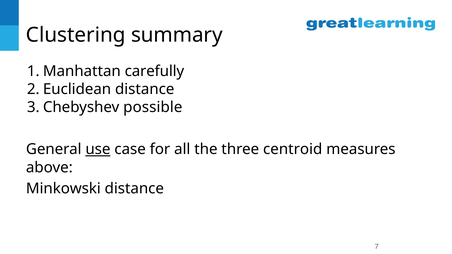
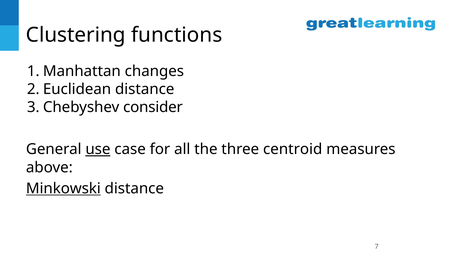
summary: summary -> functions
carefully: carefully -> changes
possible: possible -> consider
Minkowski underline: none -> present
